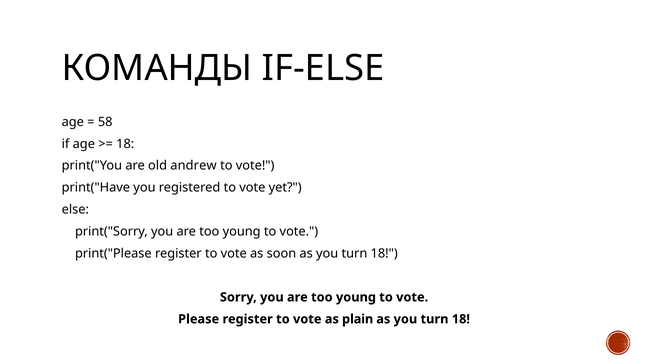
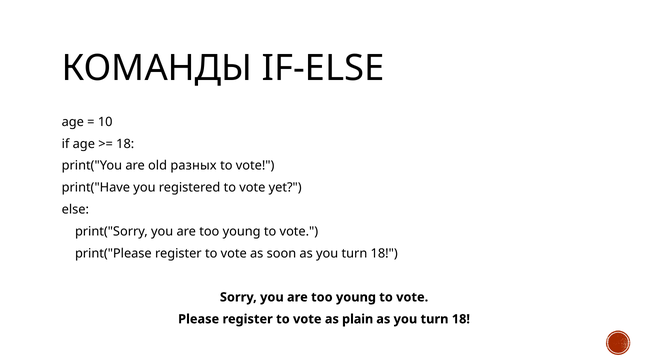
58: 58 -> 10
andrew: andrew -> разных
